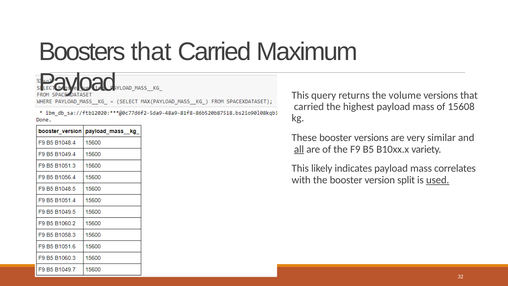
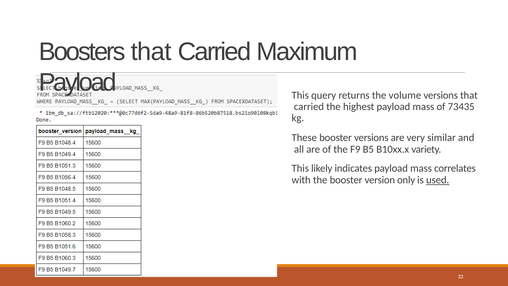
15608: 15608 -> 73435
all underline: present -> none
split: split -> only
